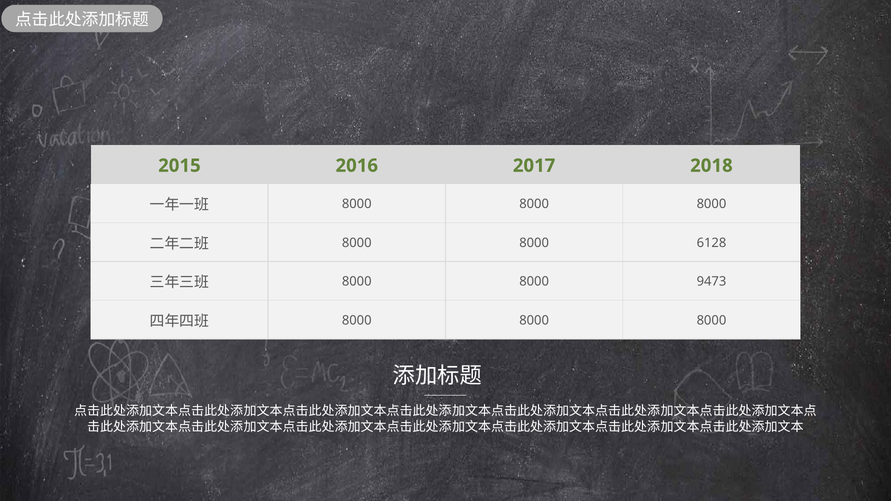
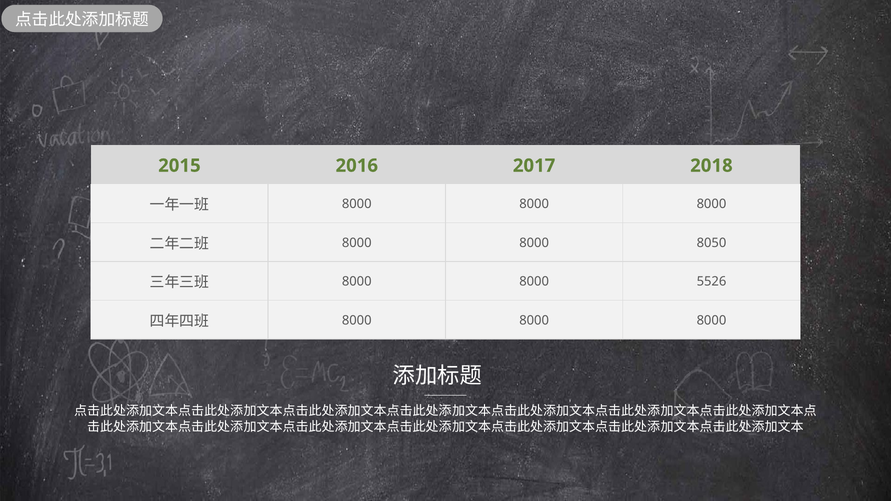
6128: 6128 -> 8050
9473: 9473 -> 5526
